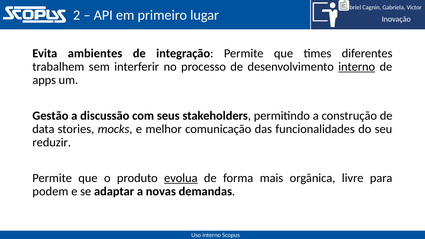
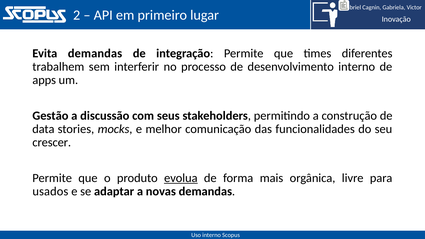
Evita ambientes: ambientes -> demandas
interno at (357, 67) underline: present -> none
reduzir: reduzir -> crescer
podem: podem -> usados
